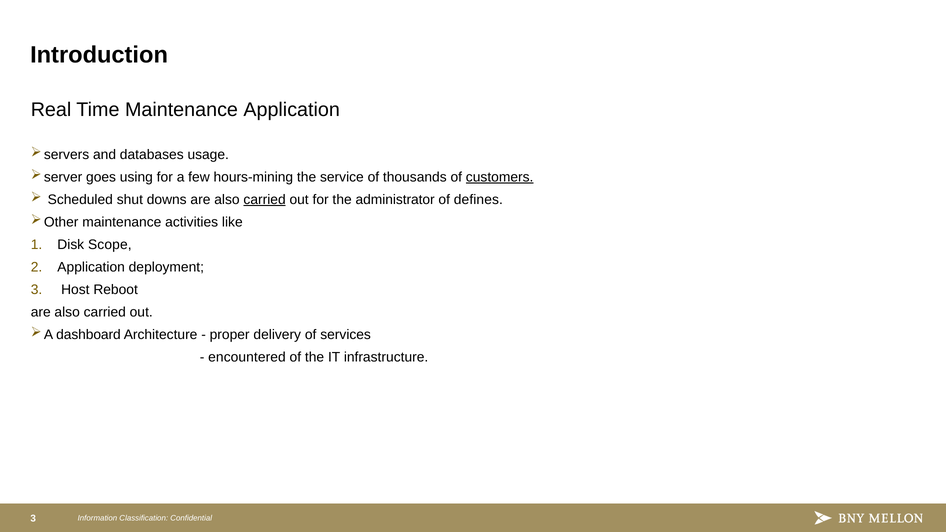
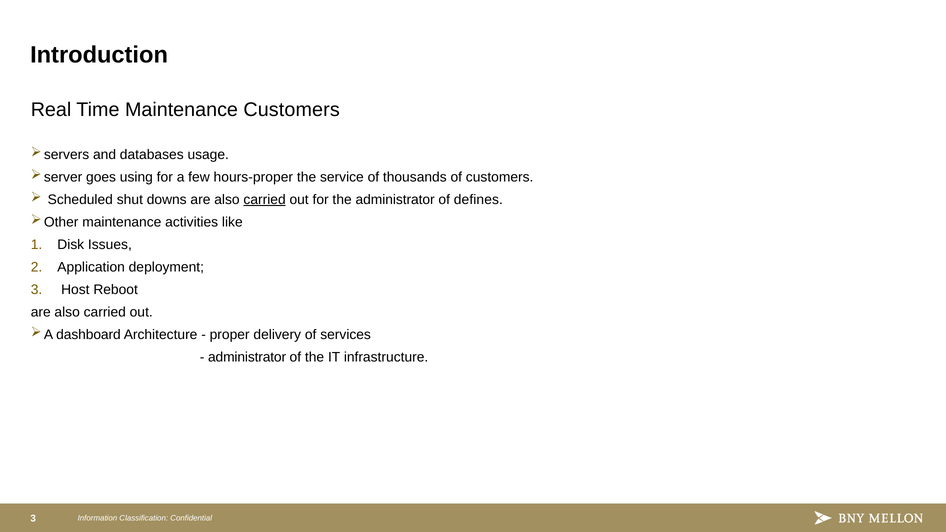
Maintenance Application: Application -> Customers
hours-mining: hours-mining -> hours-proper
customers at (500, 177) underline: present -> none
Scope: Scope -> Issues
encountered at (247, 357): encountered -> administrator
